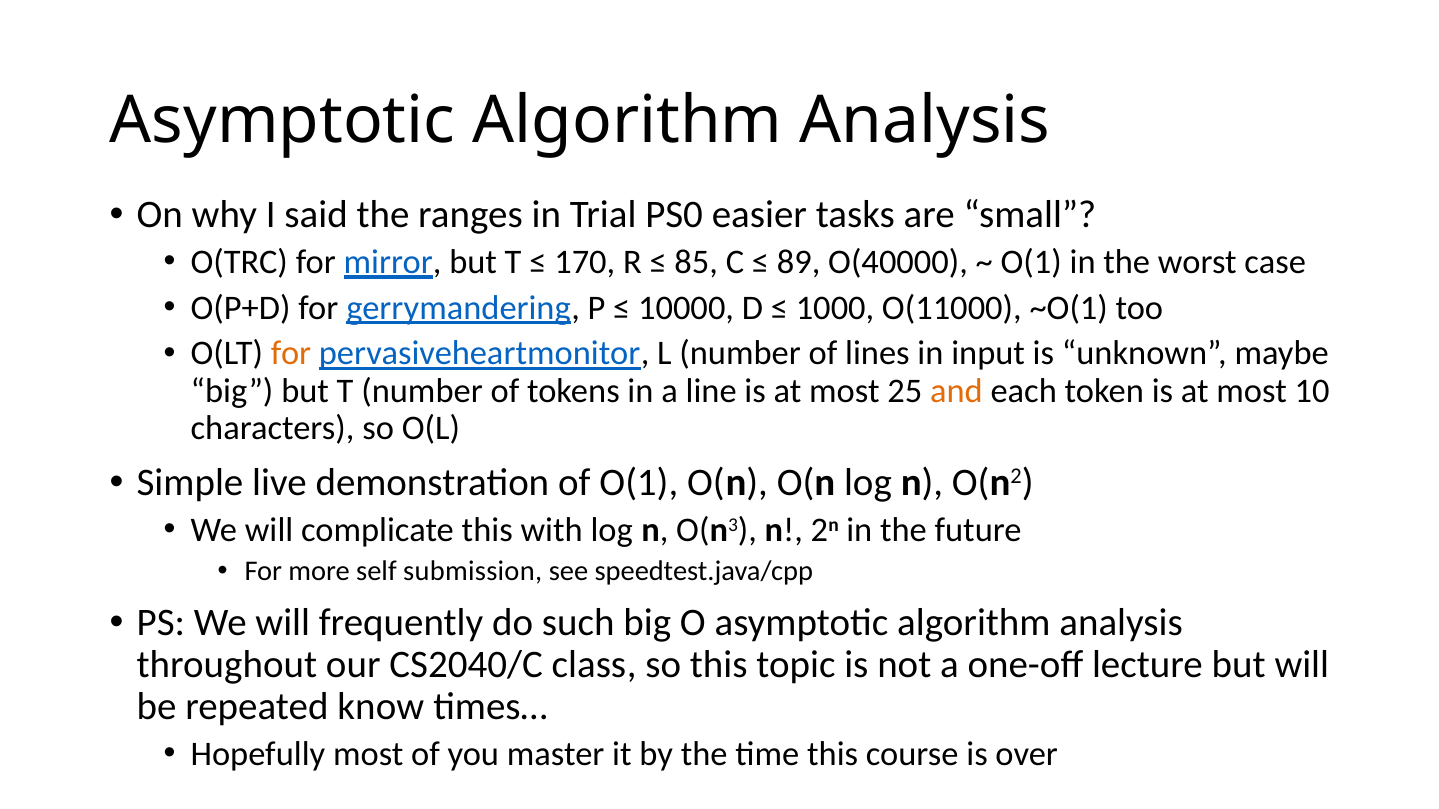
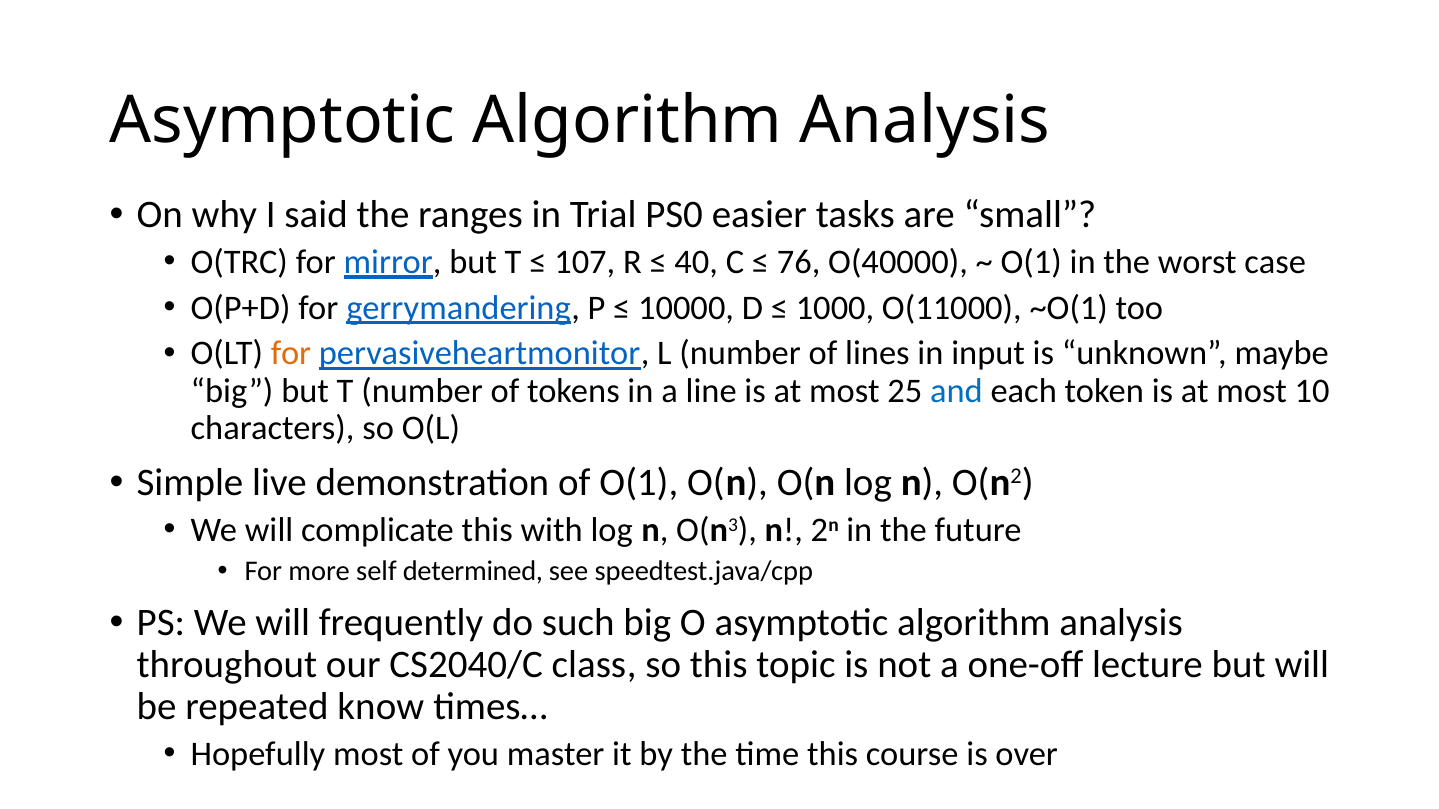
170: 170 -> 107
85: 85 -> 40
89: 89 -> 76
and colour: orange -> blue
submission: submission -> determined
